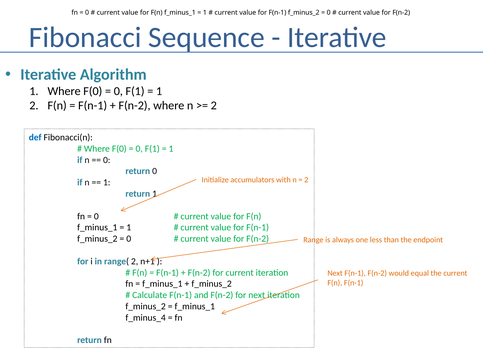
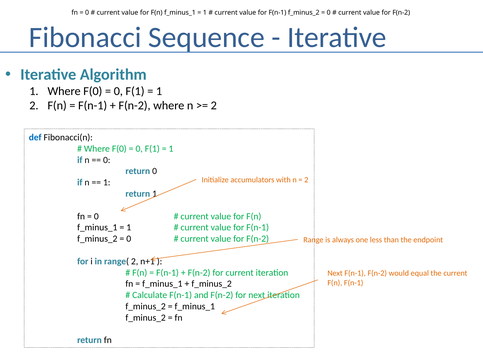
f_minus_4 at (146, 318): f_minus_4 -> f_minus_2
